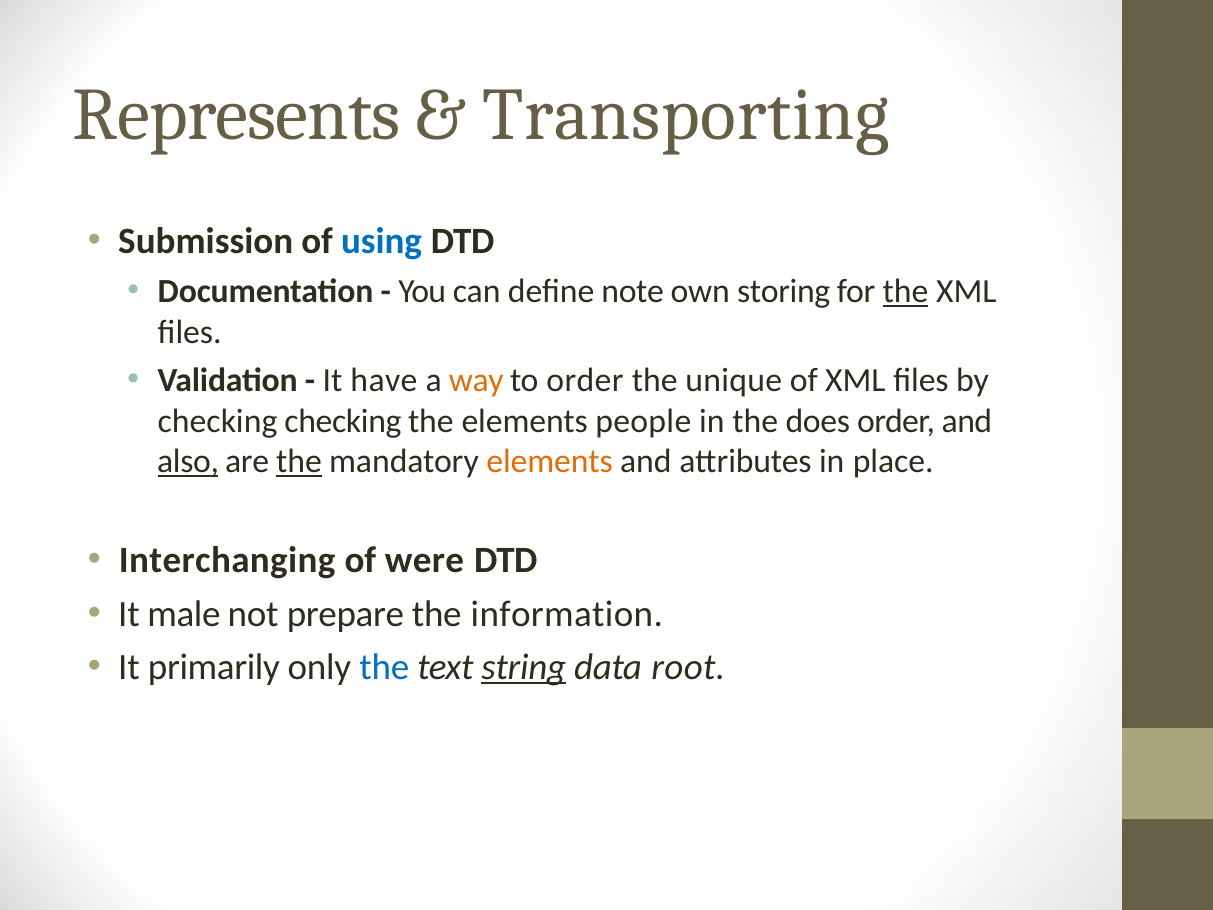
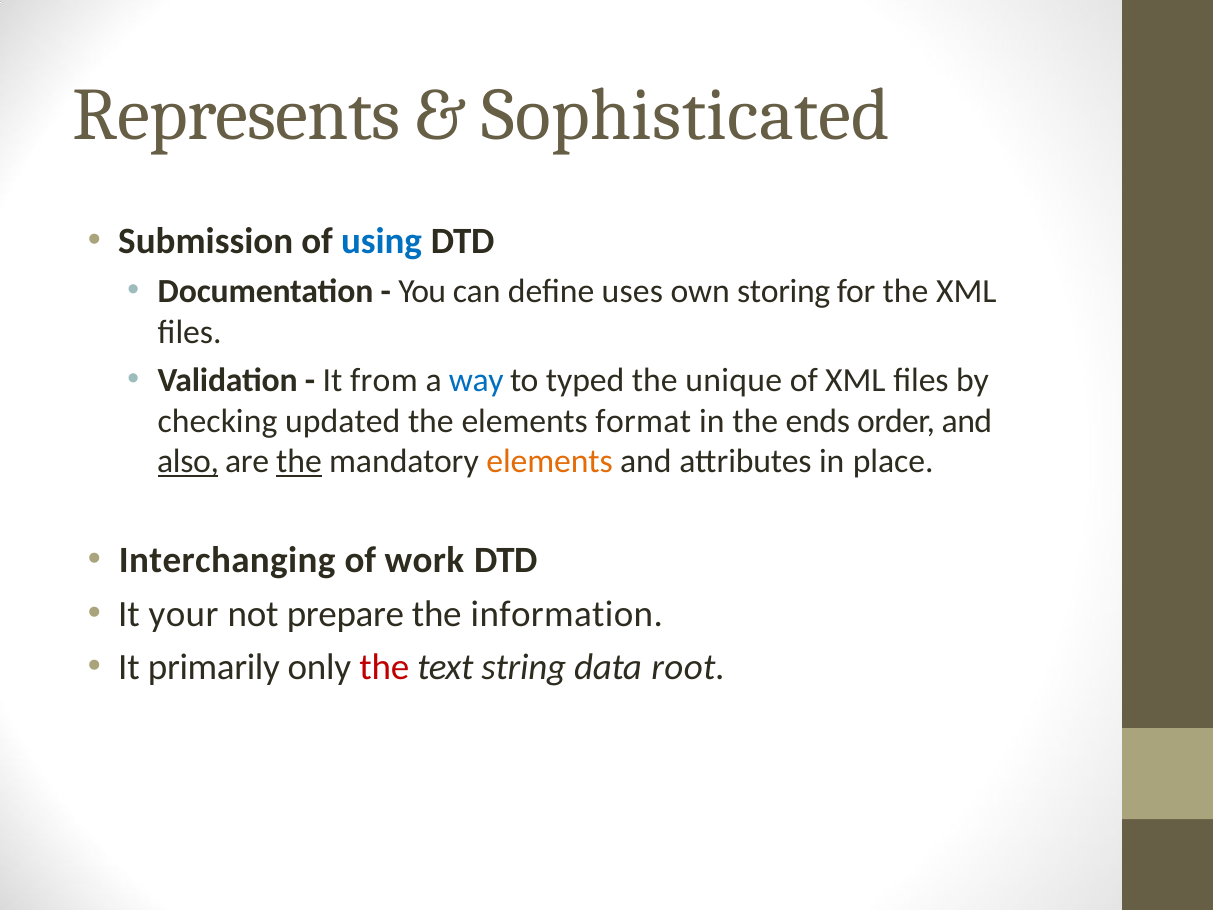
Transporting: Transporting -> Sophisticated
note: note -> uses
the at (906, 291) underline: present -> none
have: have -> from
way colour: orange -> blue
to order: order -> typed
checking checking: checking -> updated
people: people -> format
does: does -> ends
were: were -> work
male: male -> your
the at (384, 667) colour: blue -> red
string underline: present -> none
